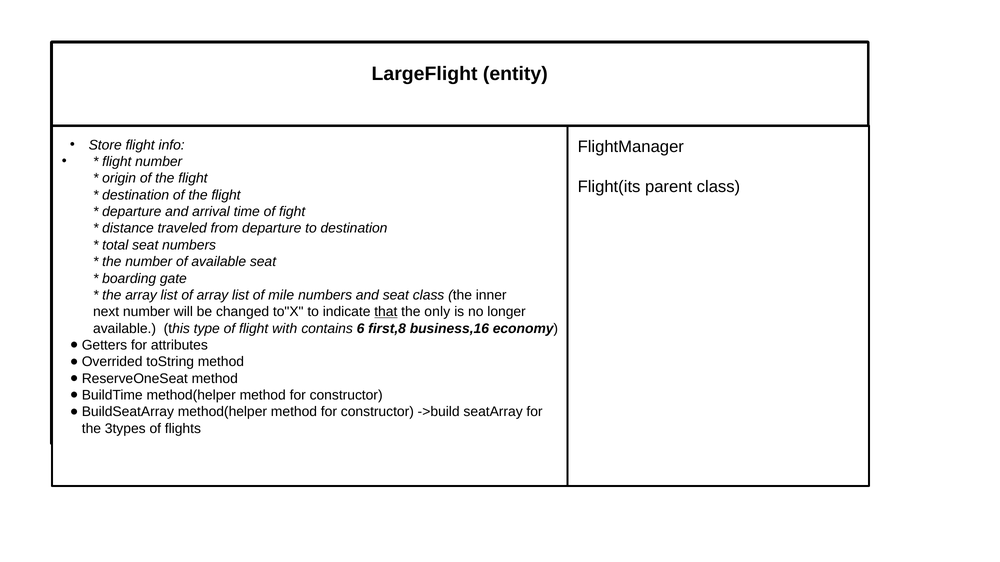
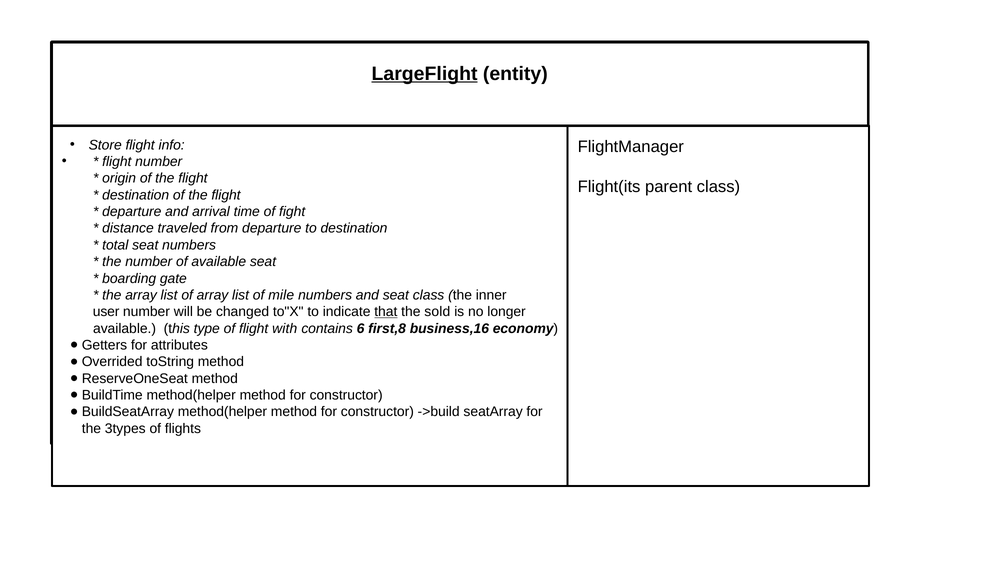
LargeFlight underline: none -> present
next: next -> user
only: only -> sold
